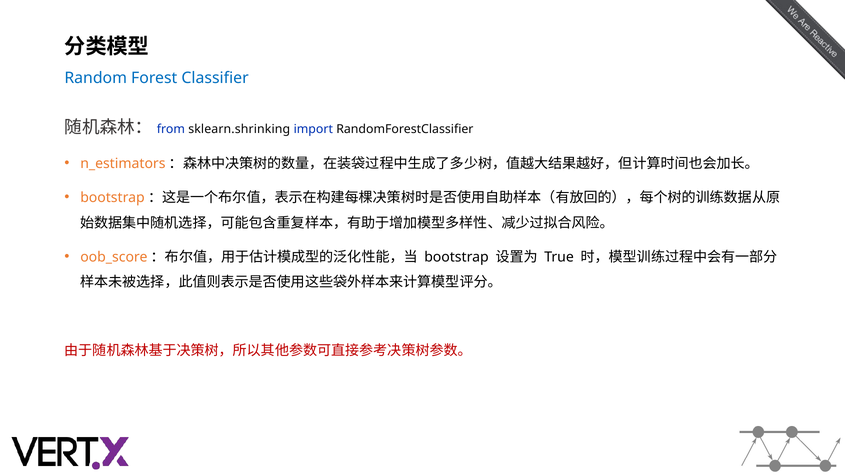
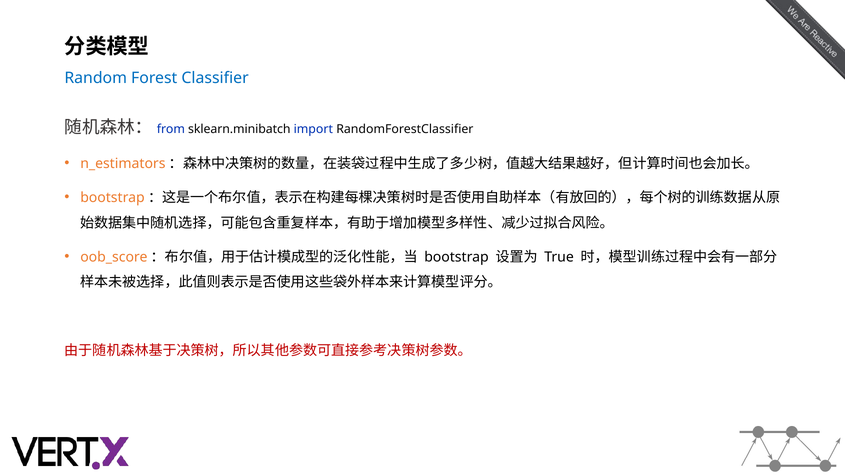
sklearn.shrinking: sklearn.shrinking -> sklearn.minibatch
